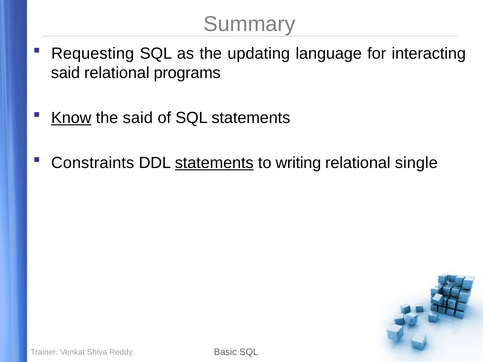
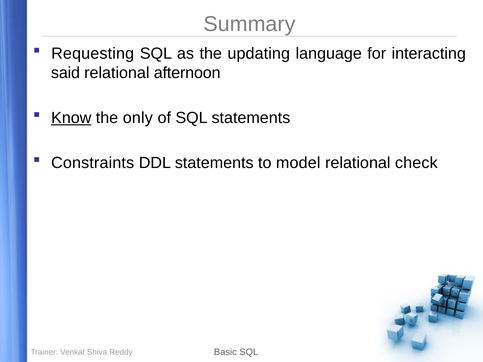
programs: programs -> afternoon
the said: said -> only
statements at (214, 163) underline: present -> none
writing: writing -> model
single: single -> check
